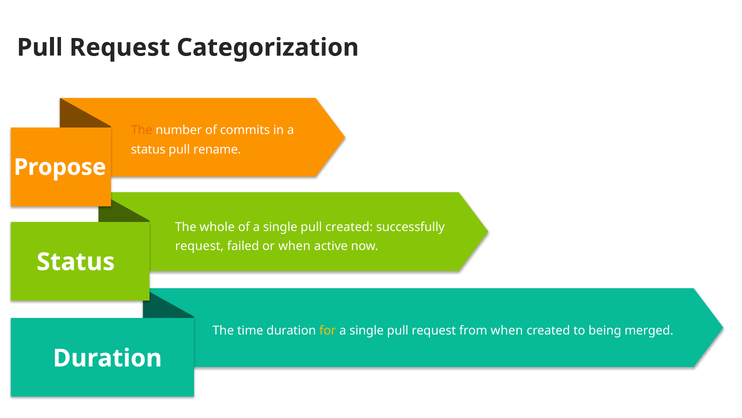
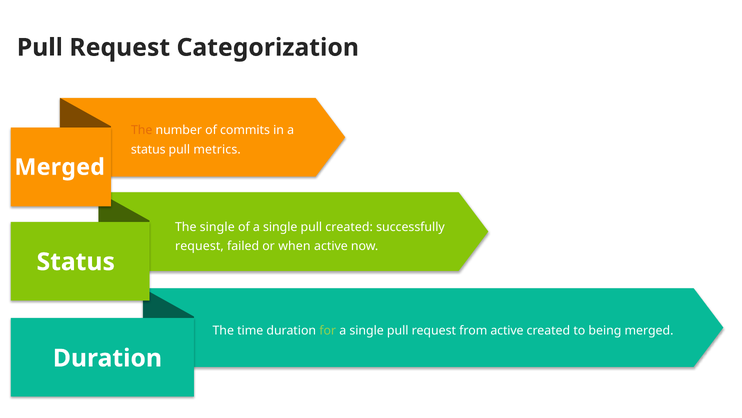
rename: rename -> metrics
Propose at (60, 167): Propose -> Merged
The whole: whole -> single
for colour: yellow -> light green
from when: when -> active
